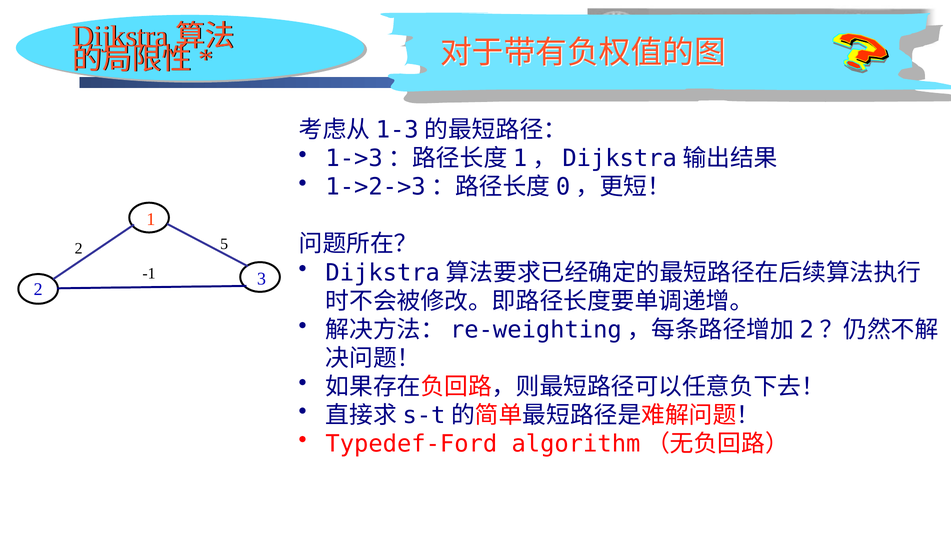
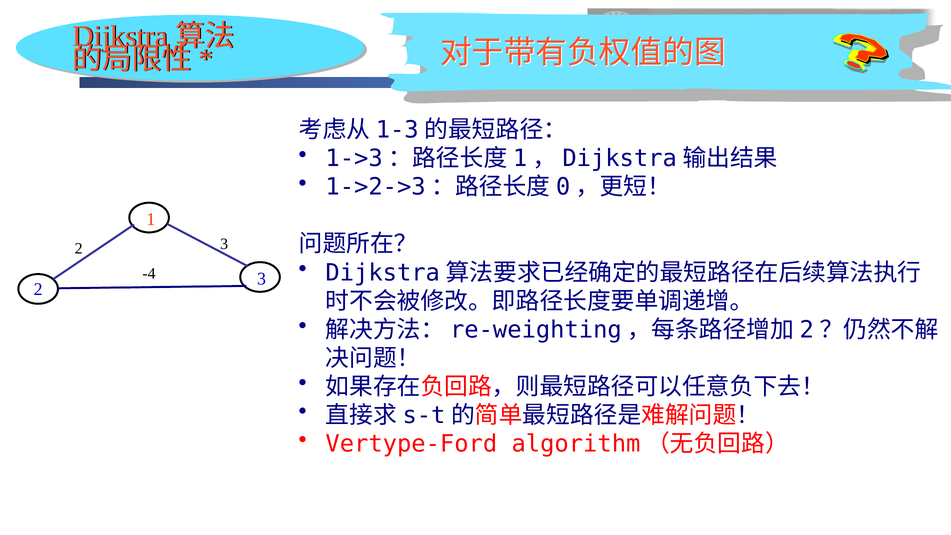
2 5: 5 -> 3
-1: -1 -> -4
Typedef-Ford: Typedef-Ford -> Vertype-Ford
